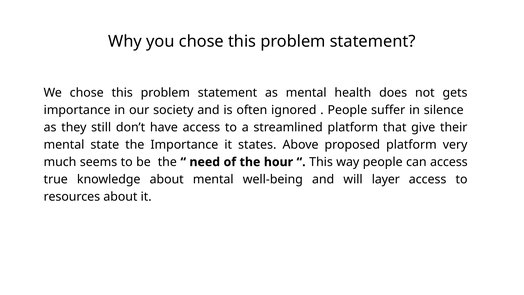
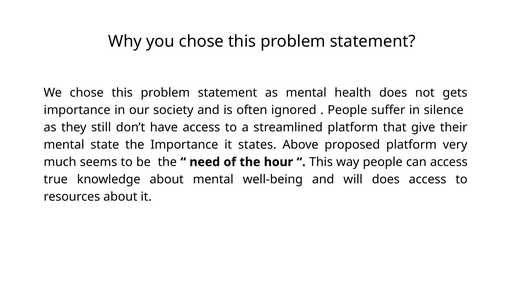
will layer: layer -> does
